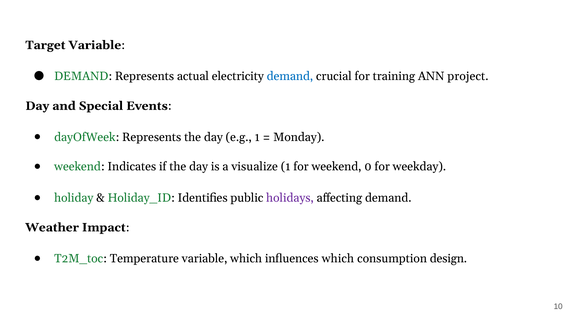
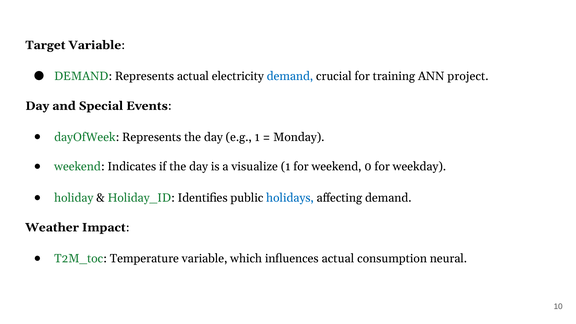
holidays colour: purple -> blue
influences which: which -> actual
design: design -> neural
